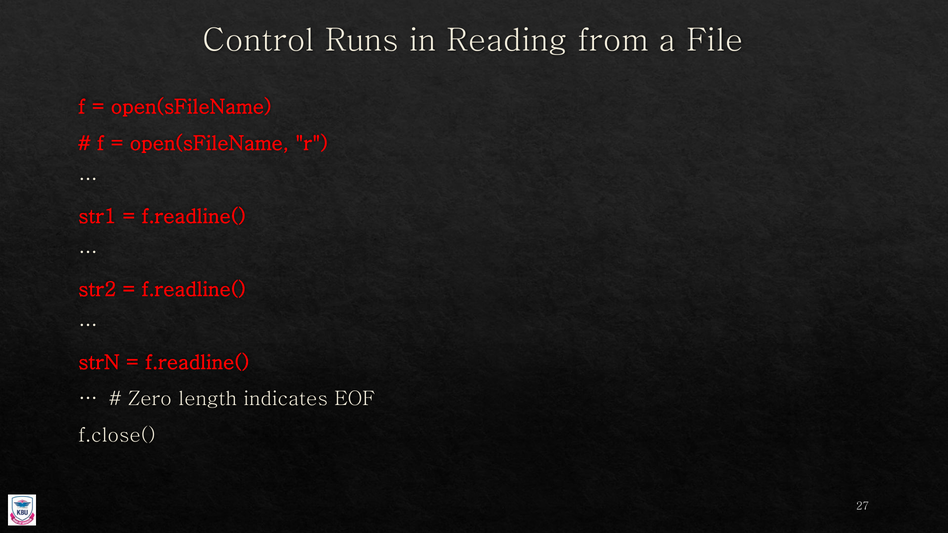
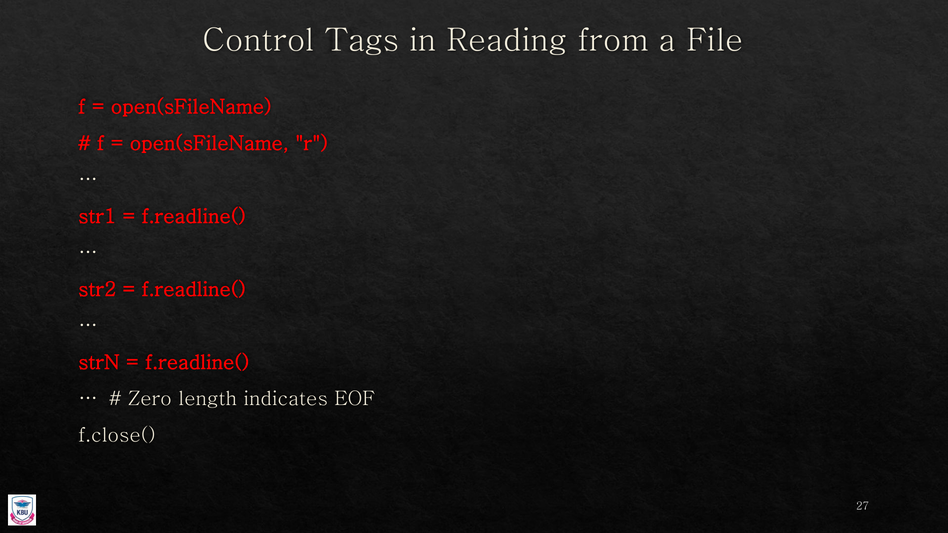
Runs: Runs -> Tags
